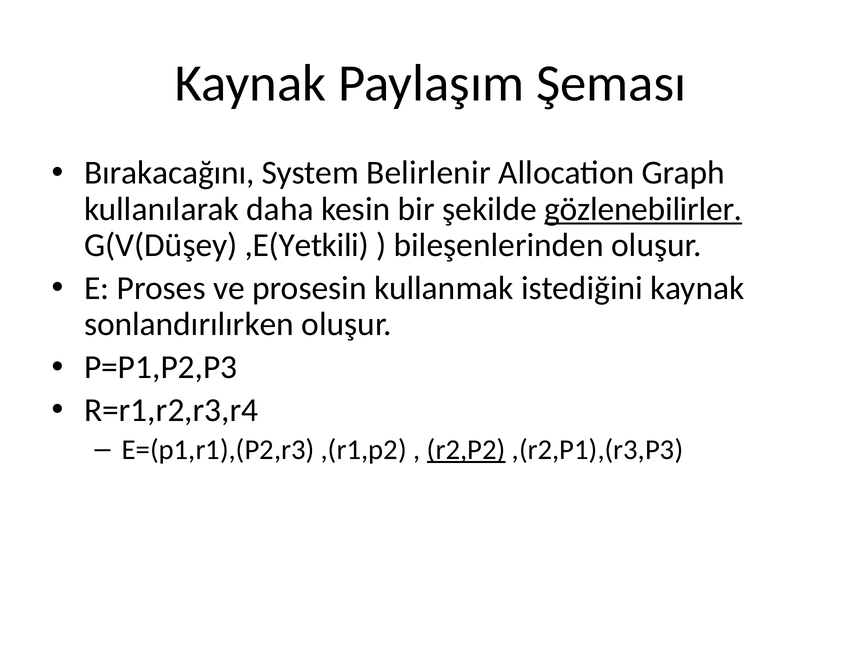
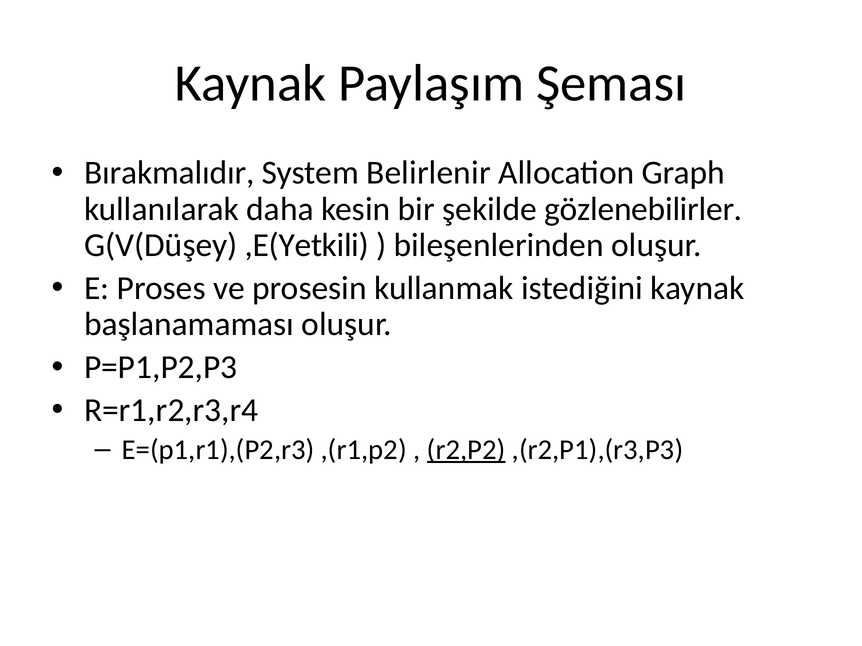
Bırakacağını: Bırakacağını -> Bırakmalıdır
gözlenebilirler underline: present -> none
sonlandırılırken: sonlandırılırken -> başlanamaması
